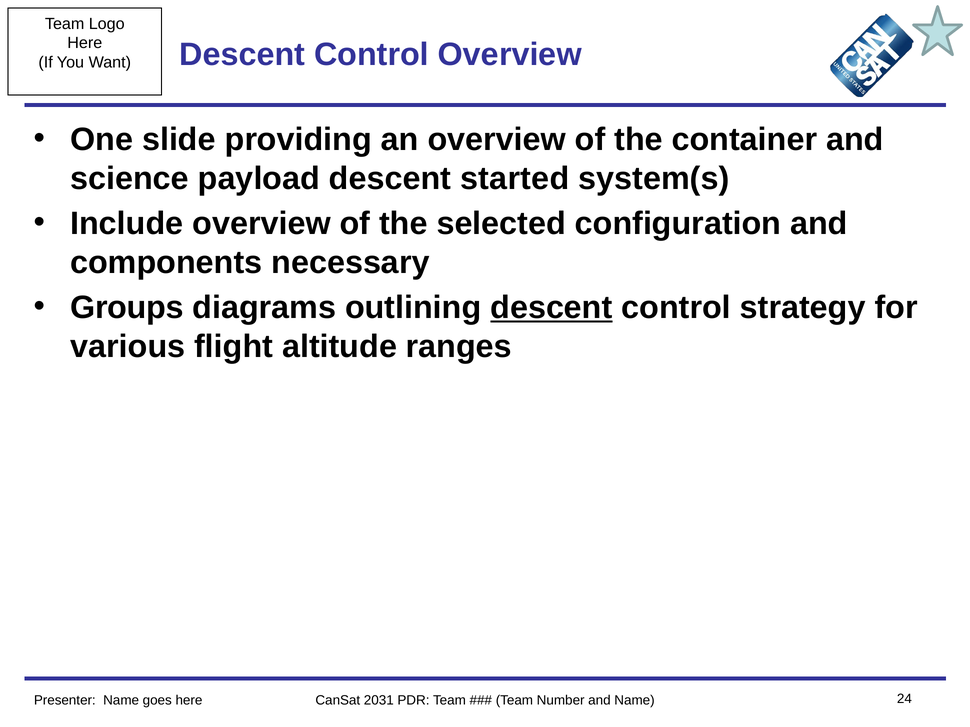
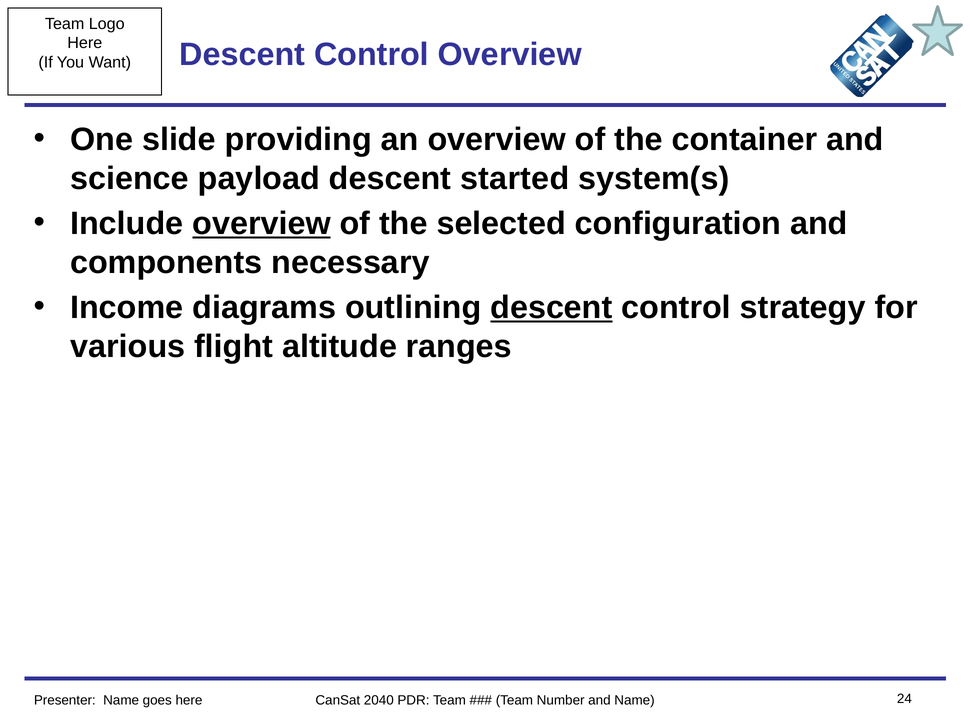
overview at (262, 224) underline: none -> present
Groups: Groups -> Income
2031: 2031 -> 2040
